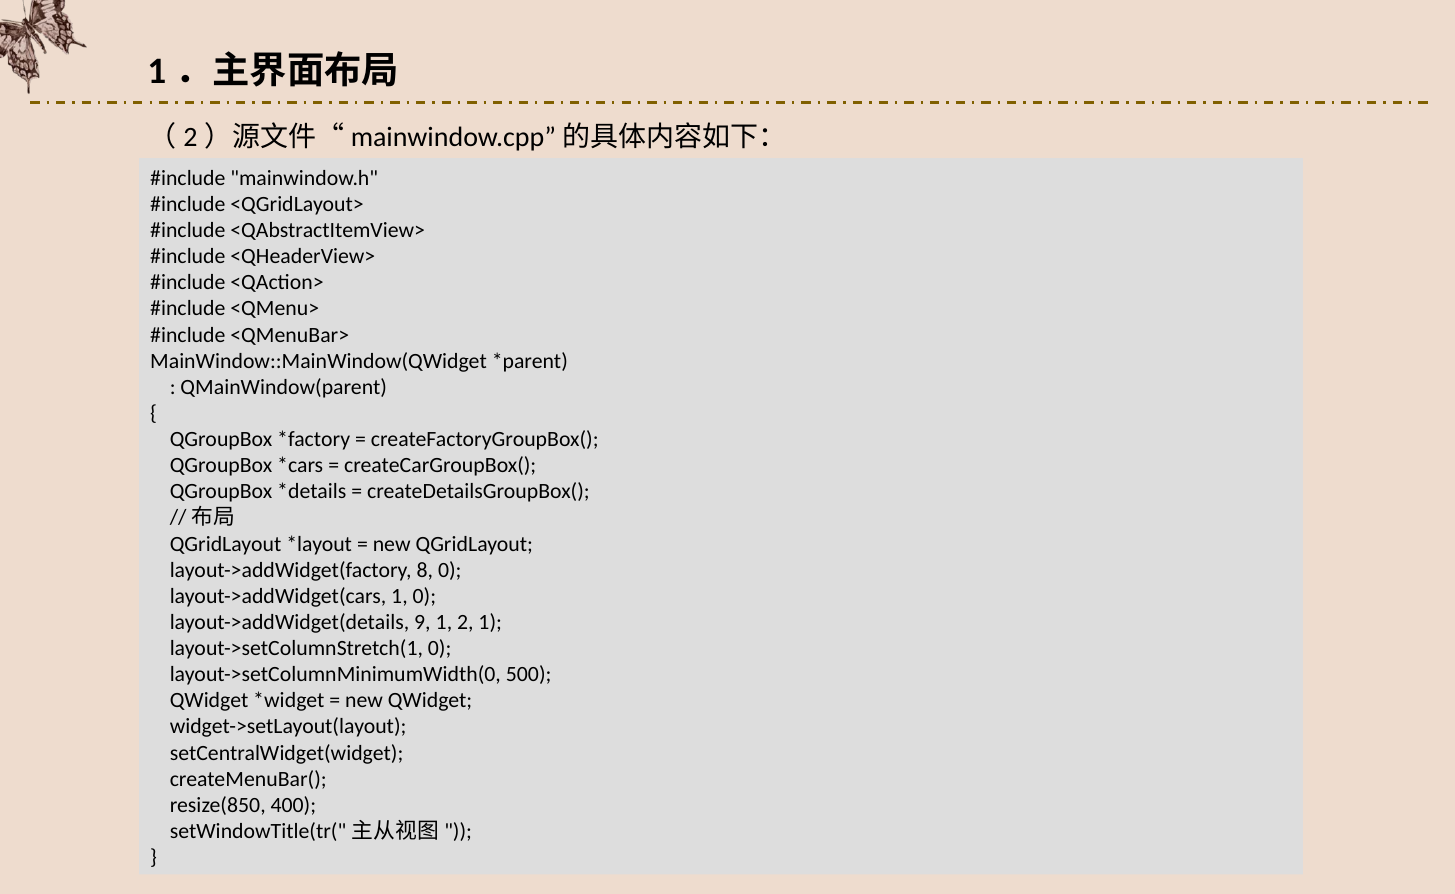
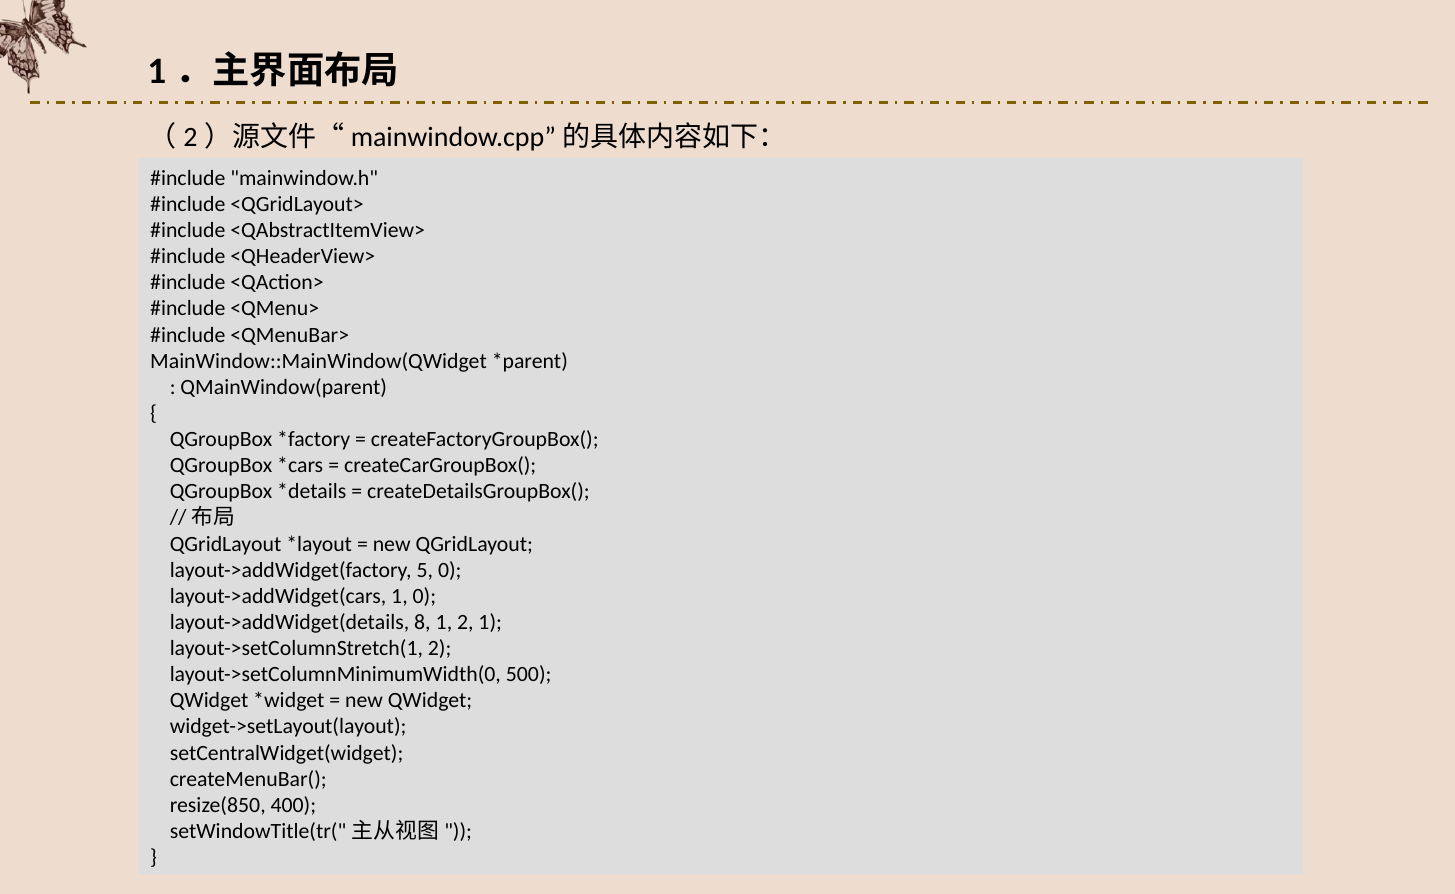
8: 8 -> 5
9: 9 -> 8
layout->setColumnStretch(1 0: 0 -> 2
